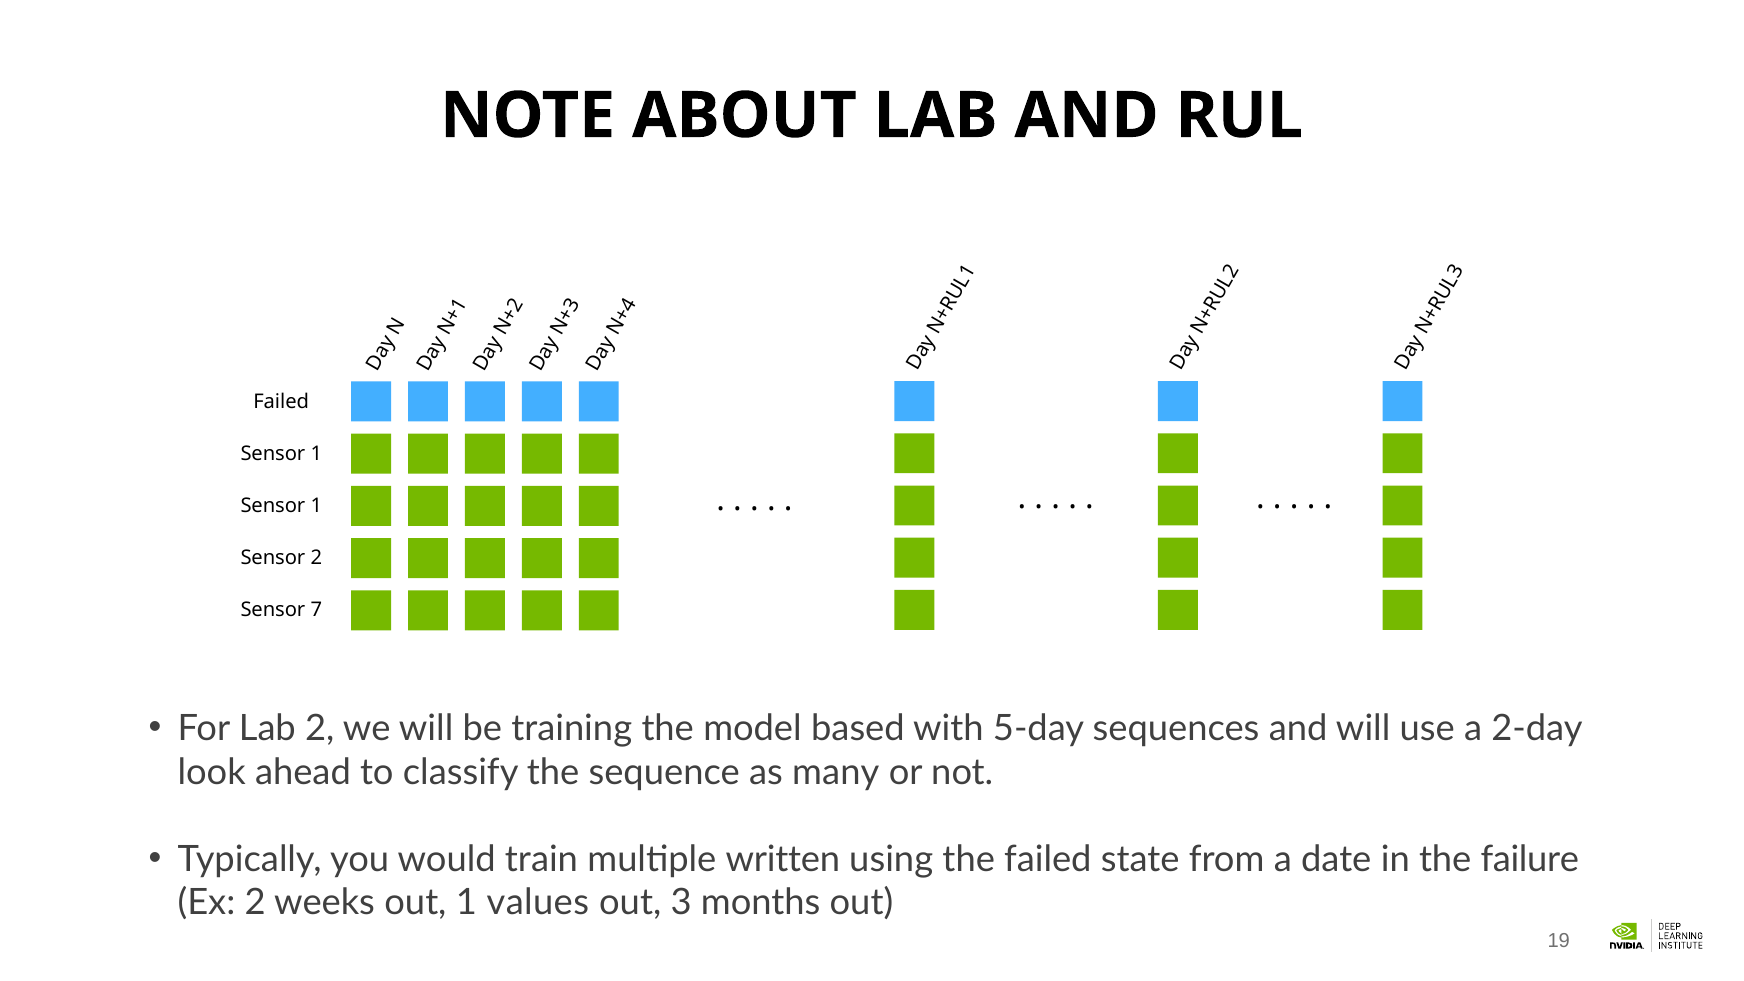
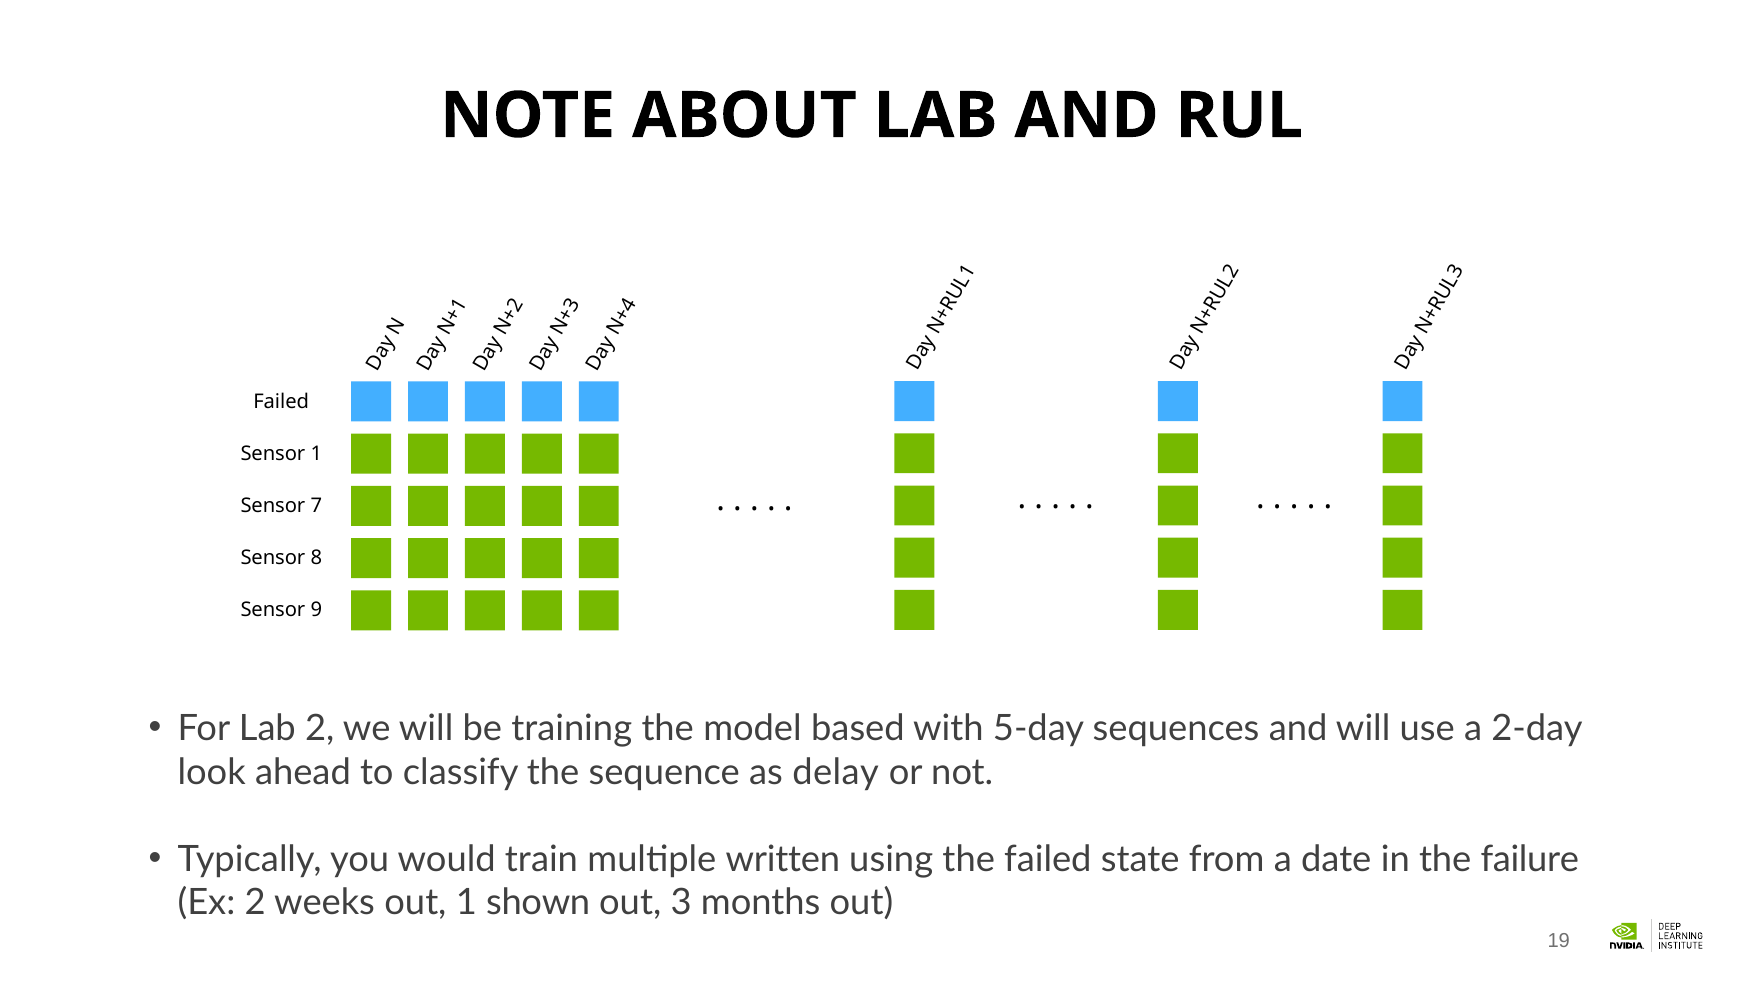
1 at (316, 506): 1 -> 7
Sensor 2: 2 -> 8
7: 7 -> 9
many: many -> delay
values: values -> shown
